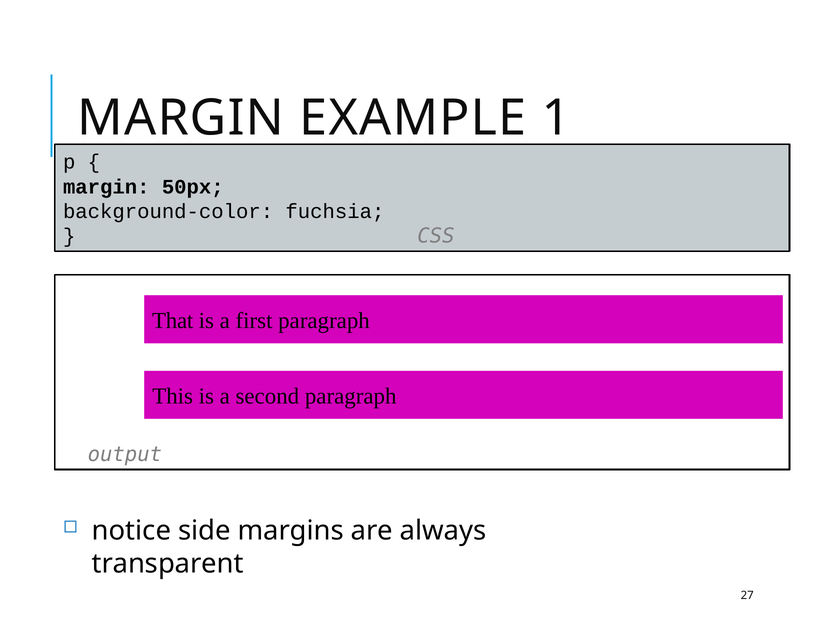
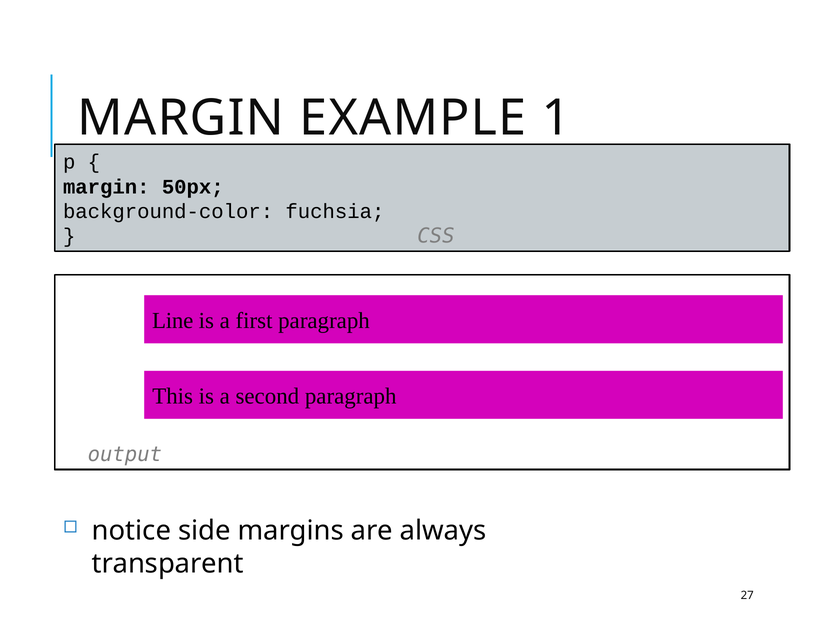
That: That -> Line
